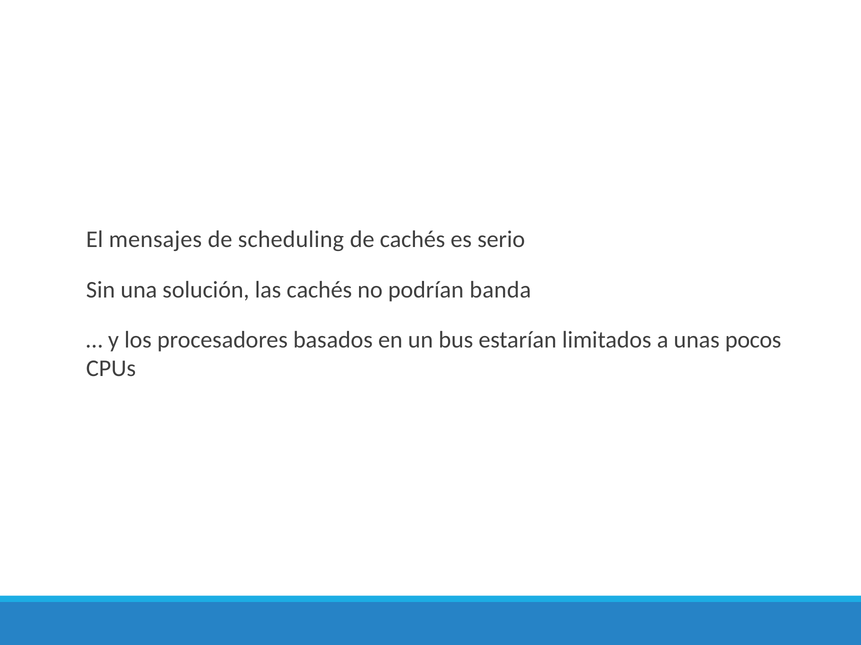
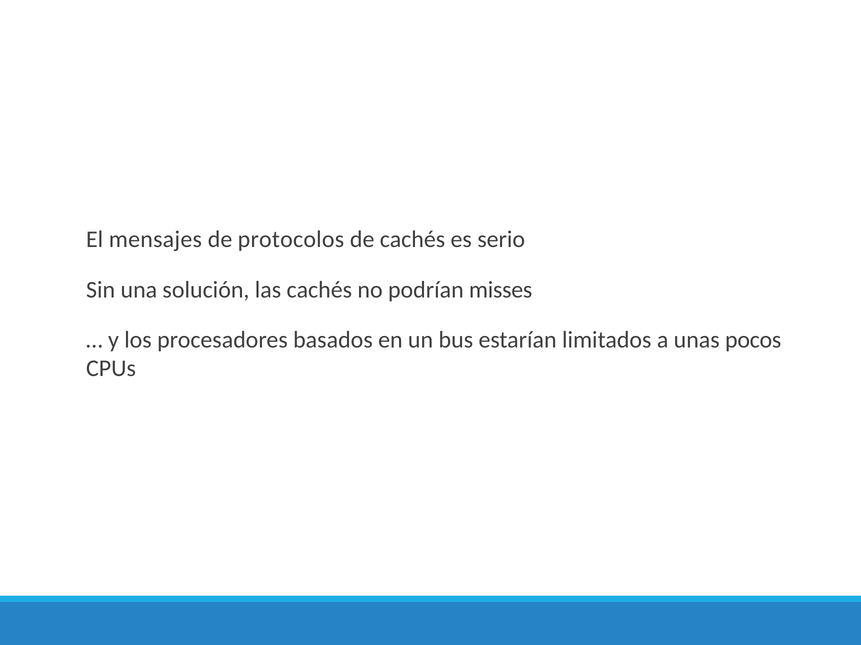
scheduling: scheduling -> protocolos
banda: banda -> misses
